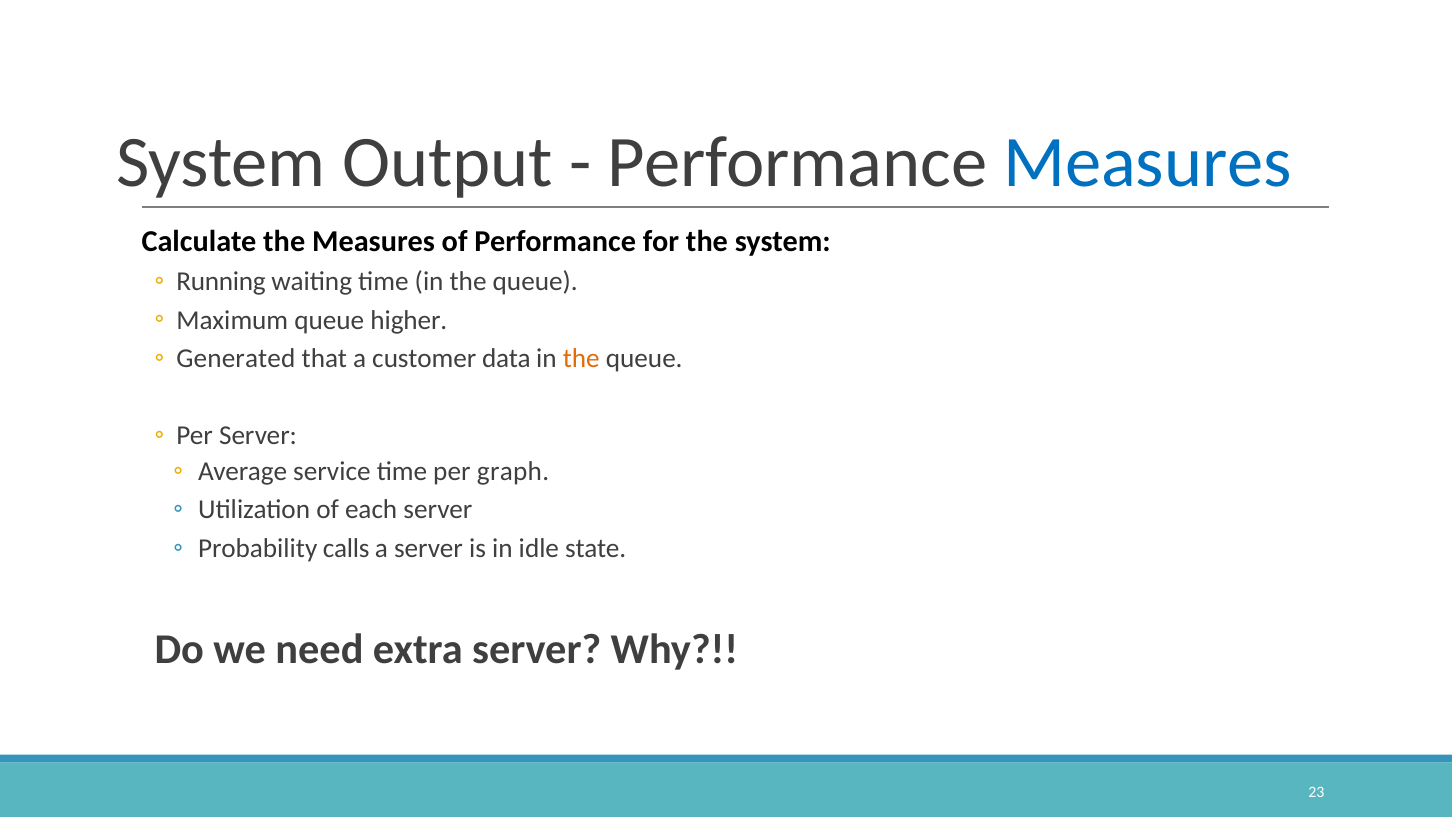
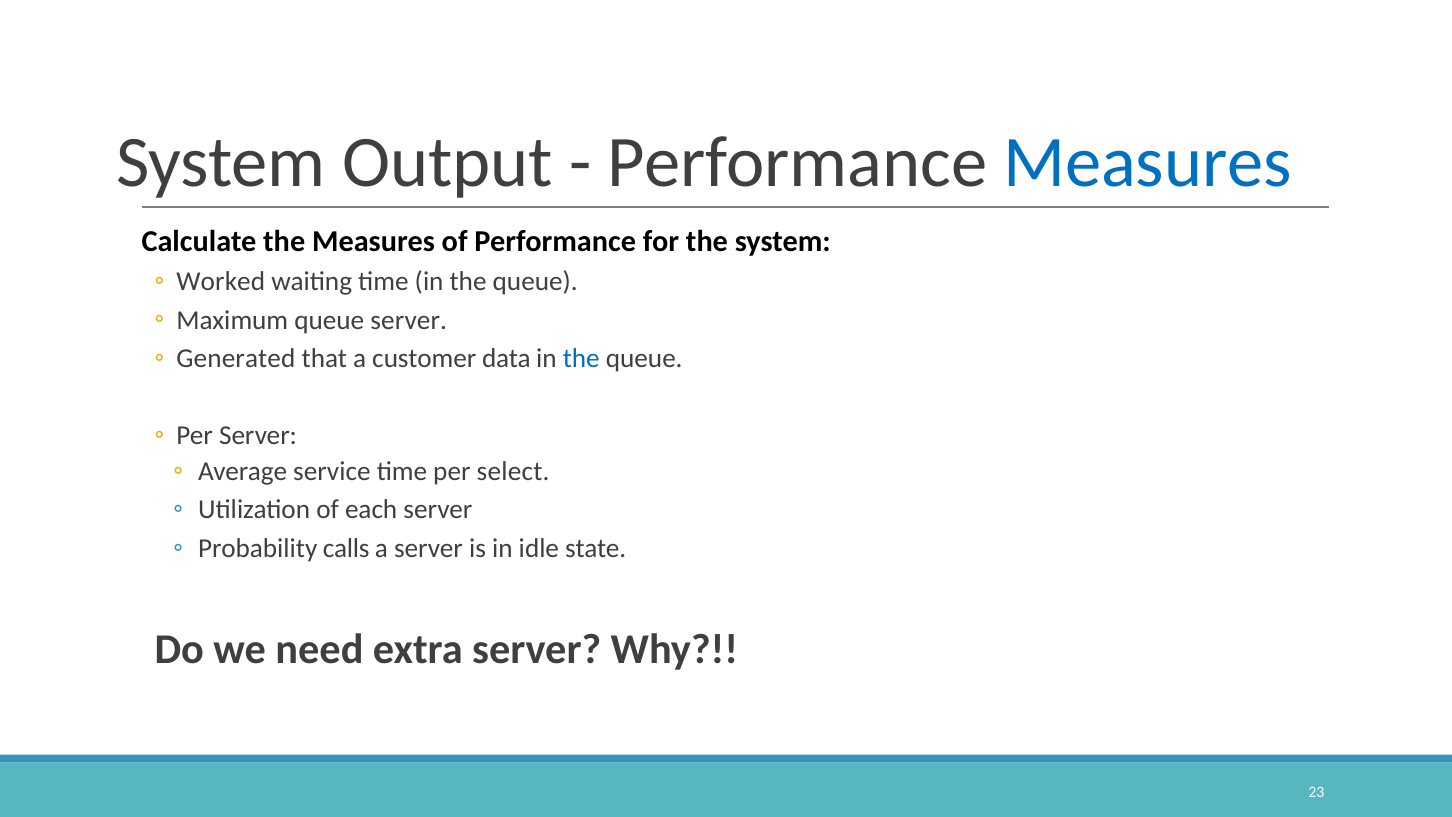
Running: Running -> Worked
queue higher: higher -> server
the at (581, 359) colour: orange -> blue
graph: graph -> select
